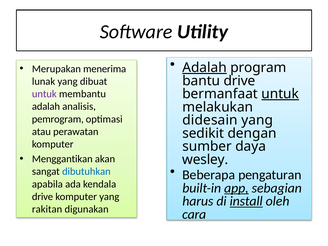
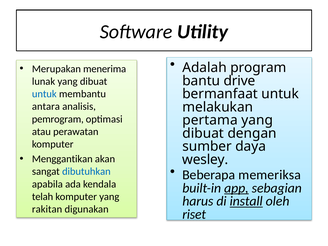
Adalah at (205, 68) underline: present -> none
untuk at (44, 94) colour: purple -> blue
untuk at (280, 94) underline: present -> none
adalah at (46, 106): adalah -> antara
didesain: didesain -> pertama
sedikit at (203, 133): sedikit -> dibuat
pengaturan: pengaturan -> memeriksa
drive at (43, 197): drive -> telah
cara: cara -> riset
